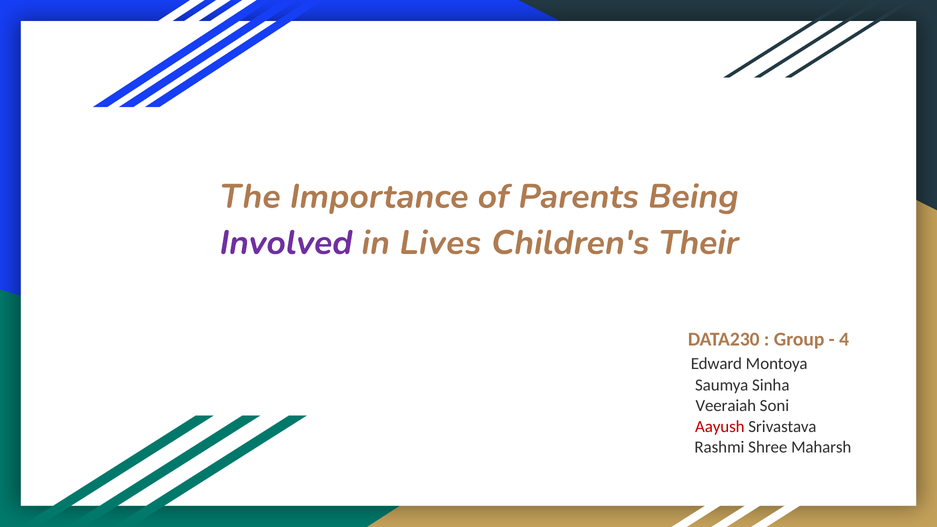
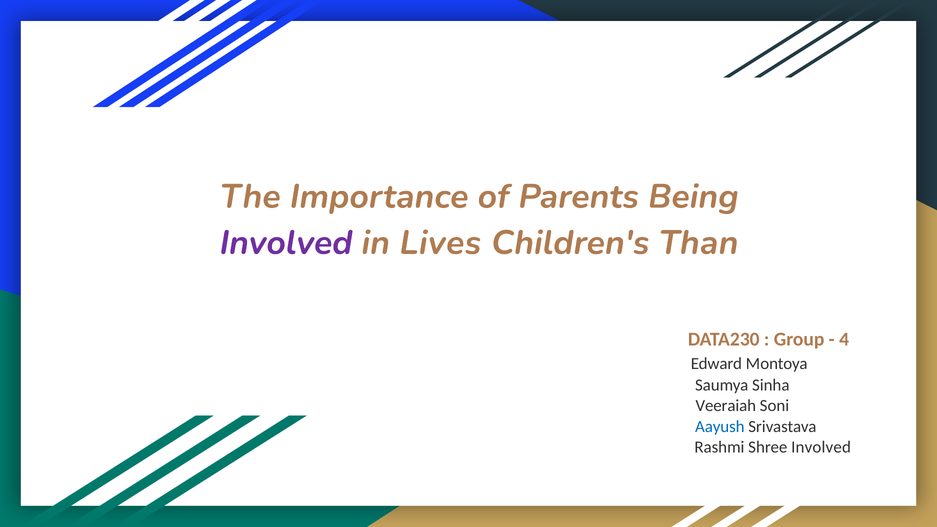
Their: Their -> Than
Aayush colour: red -> blue
Shree Maharsh: Maharsh -> Involved
